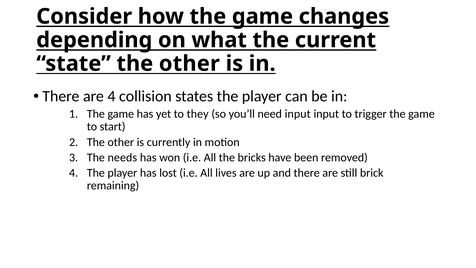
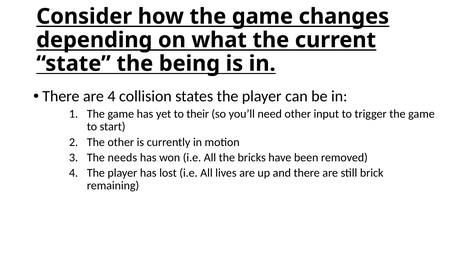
state the other: other -> being
they: they -> their
need input: input -> other
